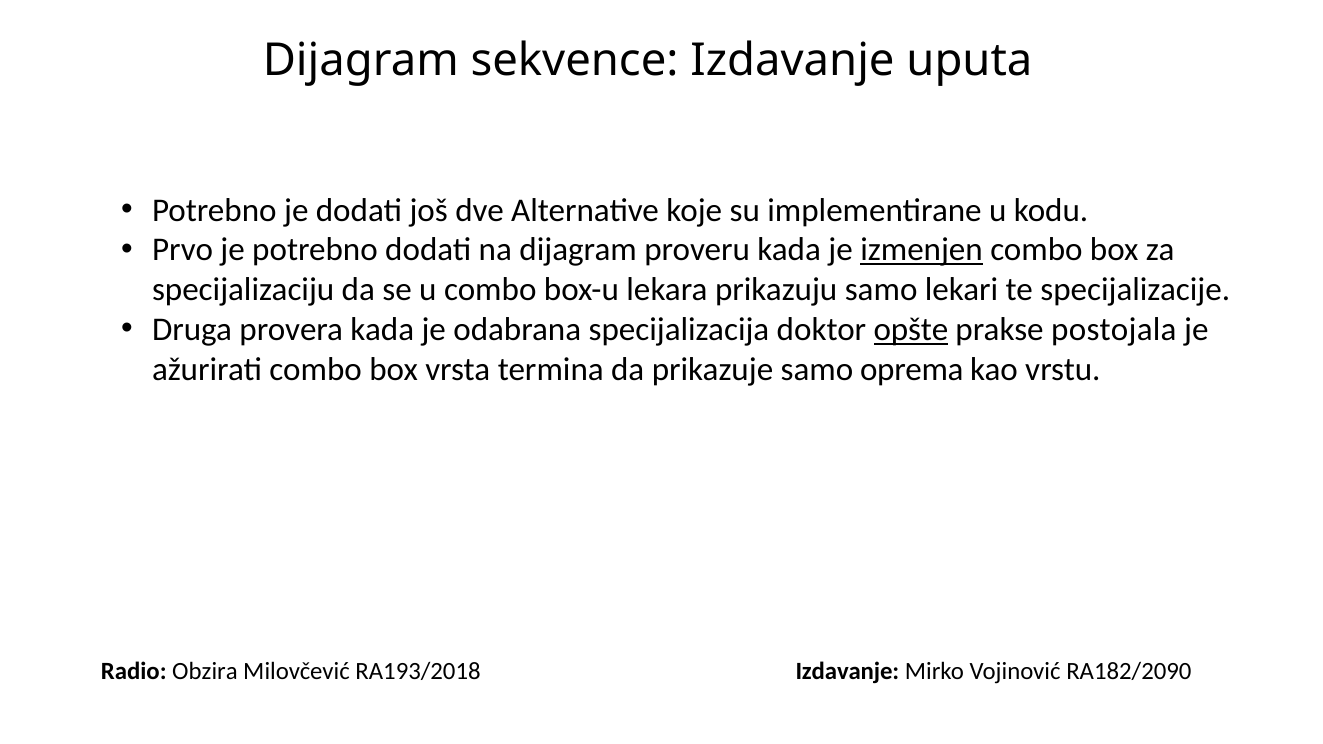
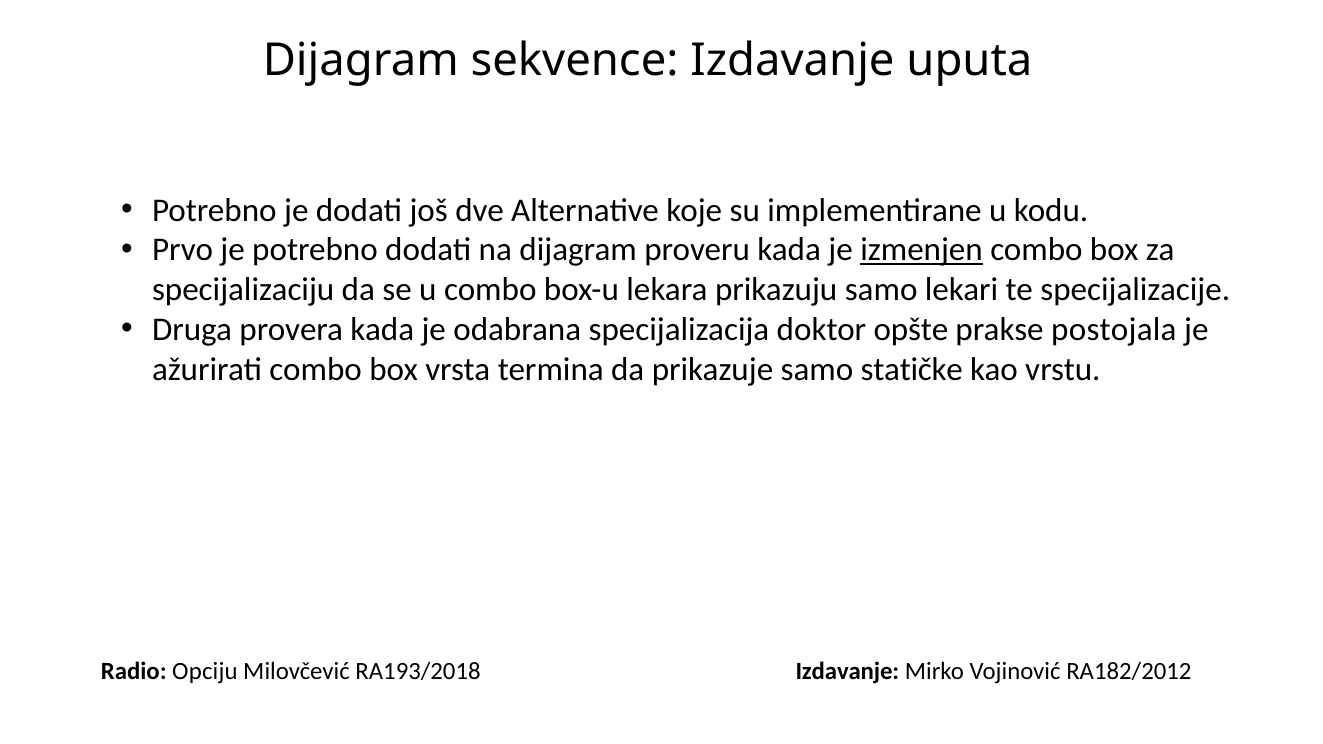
opšte underline: present -> none
oprema: oprema -> statičke
Obzira: Obzira -> Opciju
RA182/2090: RA182/2090 -> RA182/2012
